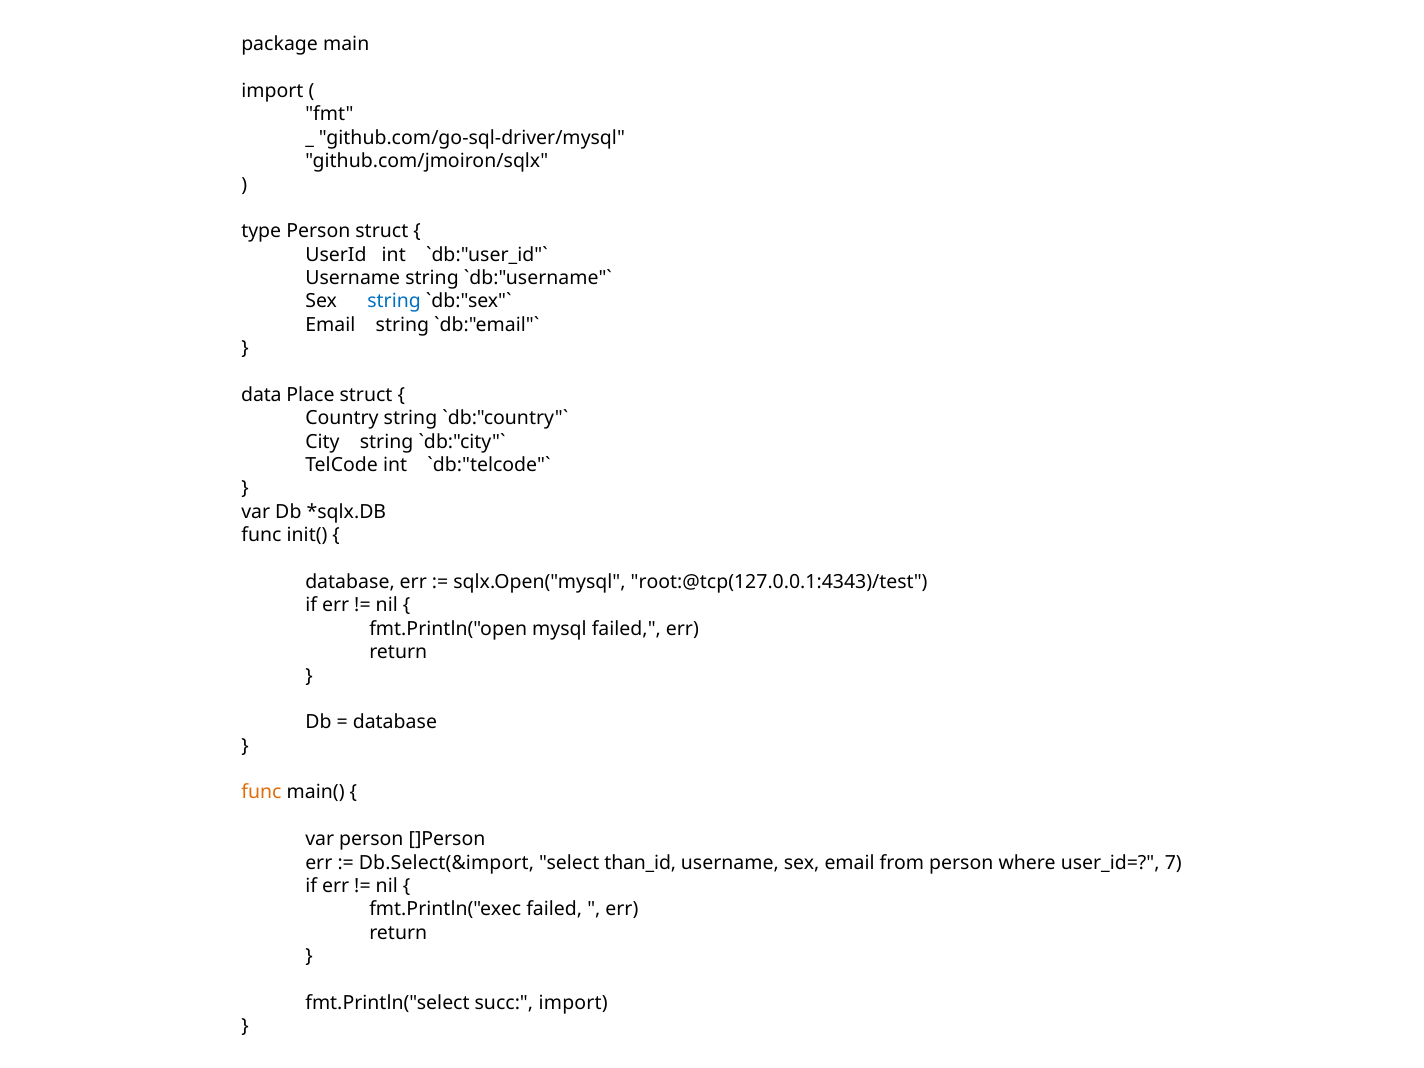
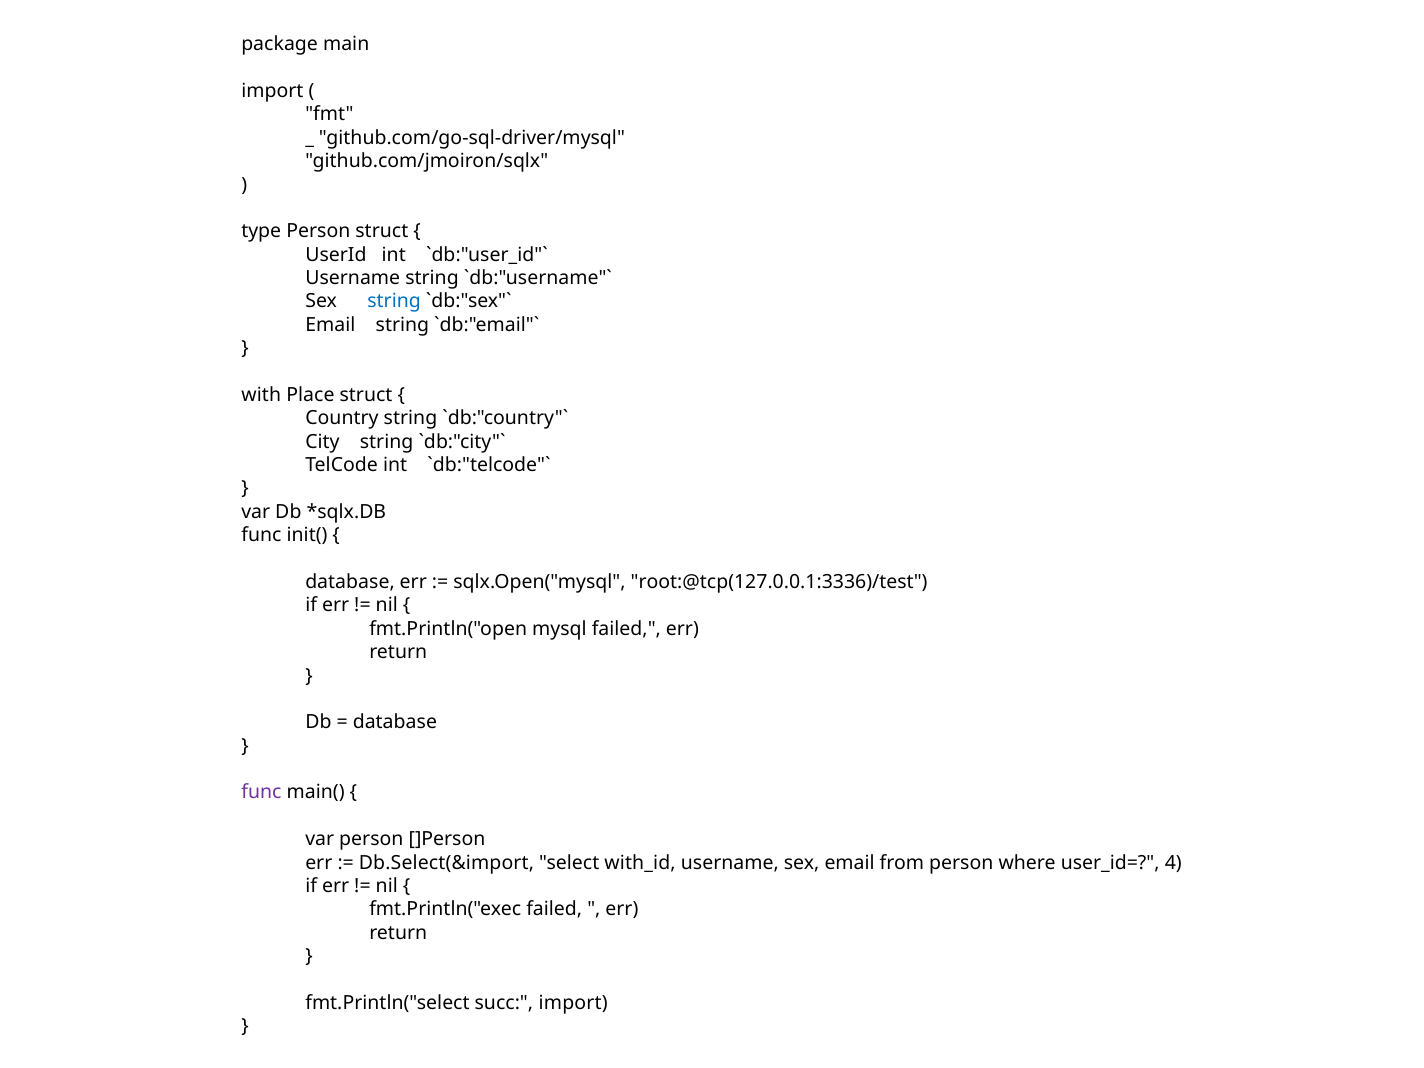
data: data -> with
root:@tcp(127.0.0.1:4343)/test: root:@tcp(127.0.0.1:4343)/test -> root:@tcp(127.0.0.1:3336)/test
func at (261, 792) colour: orange -> purple
than_id: than_id -> with_id
7: 7 -> 4
